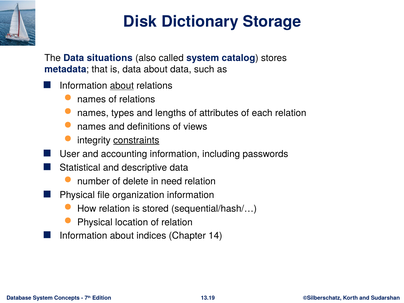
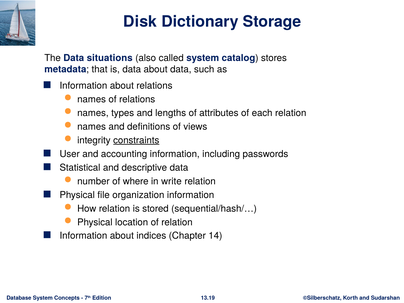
about at (122, 86) underline: present -> none
delete: delete -> where
need: need -> write
